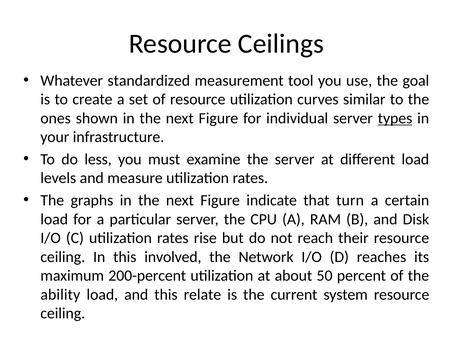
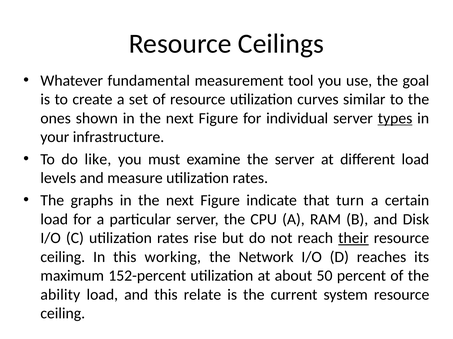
standardized: standardized -> fundamental
less: less -> like
their underline: none -> present
involved: involved -> working
200-percent: 200-percent -> 152-percent
